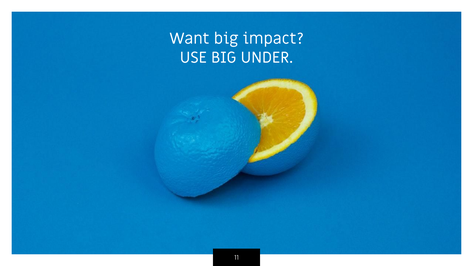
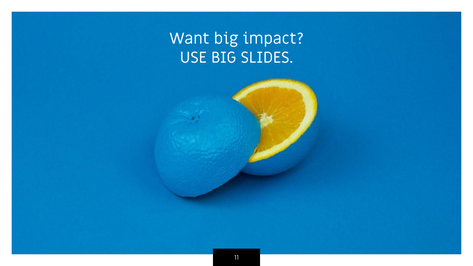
UNDER: UNDER -> SLIDES
